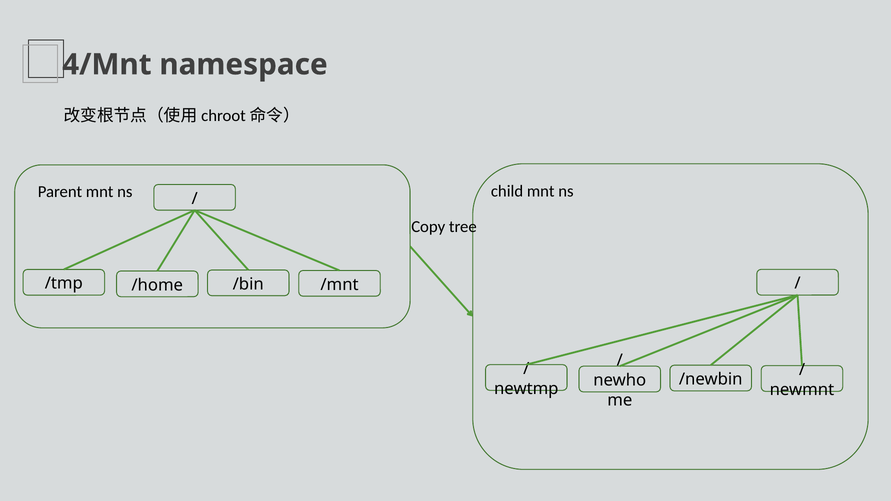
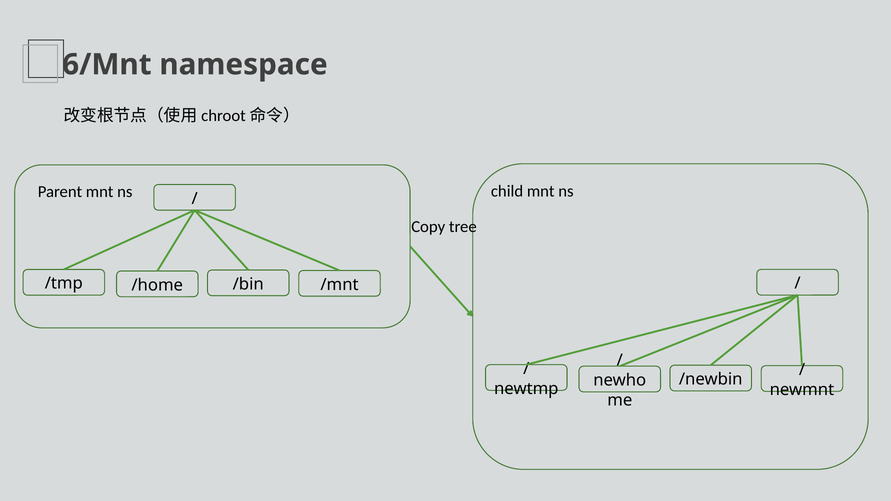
4/Mnt: 4/Mnt -> 6/Mnt
